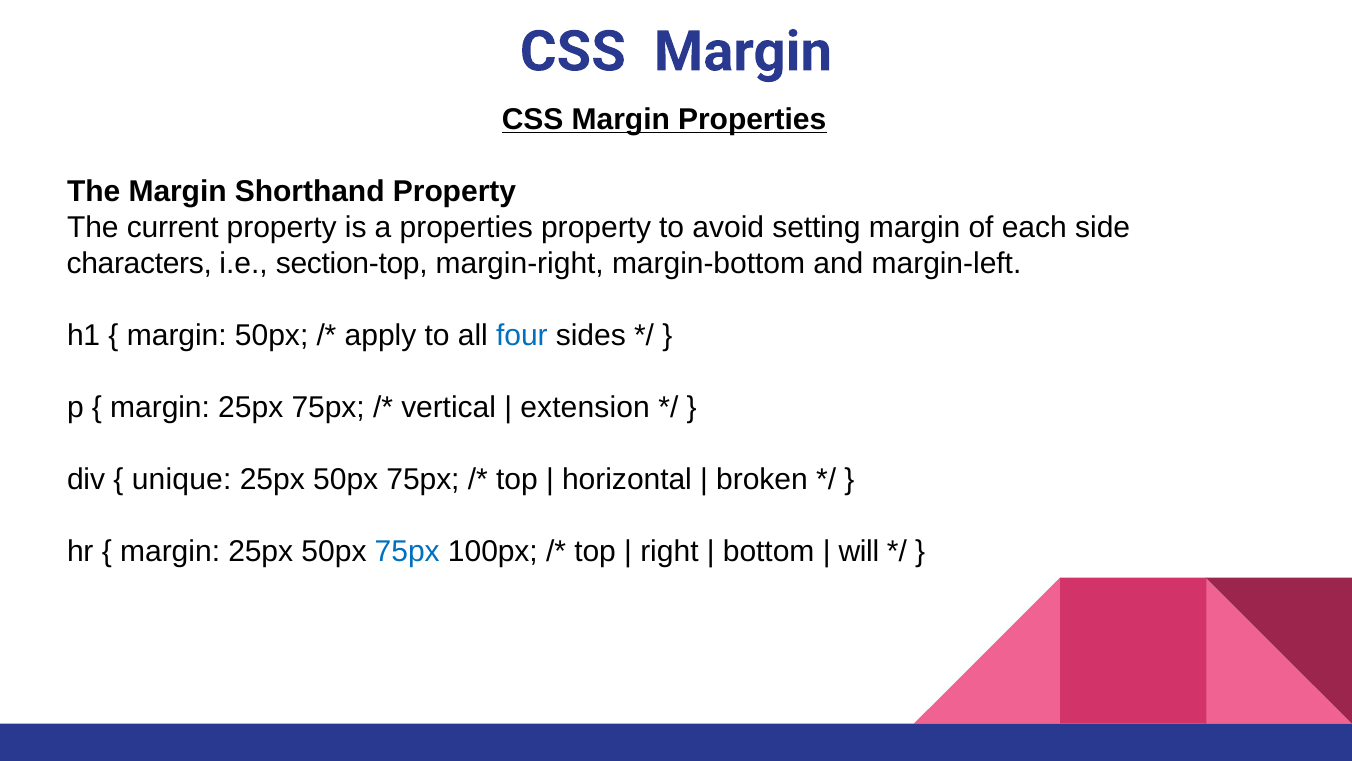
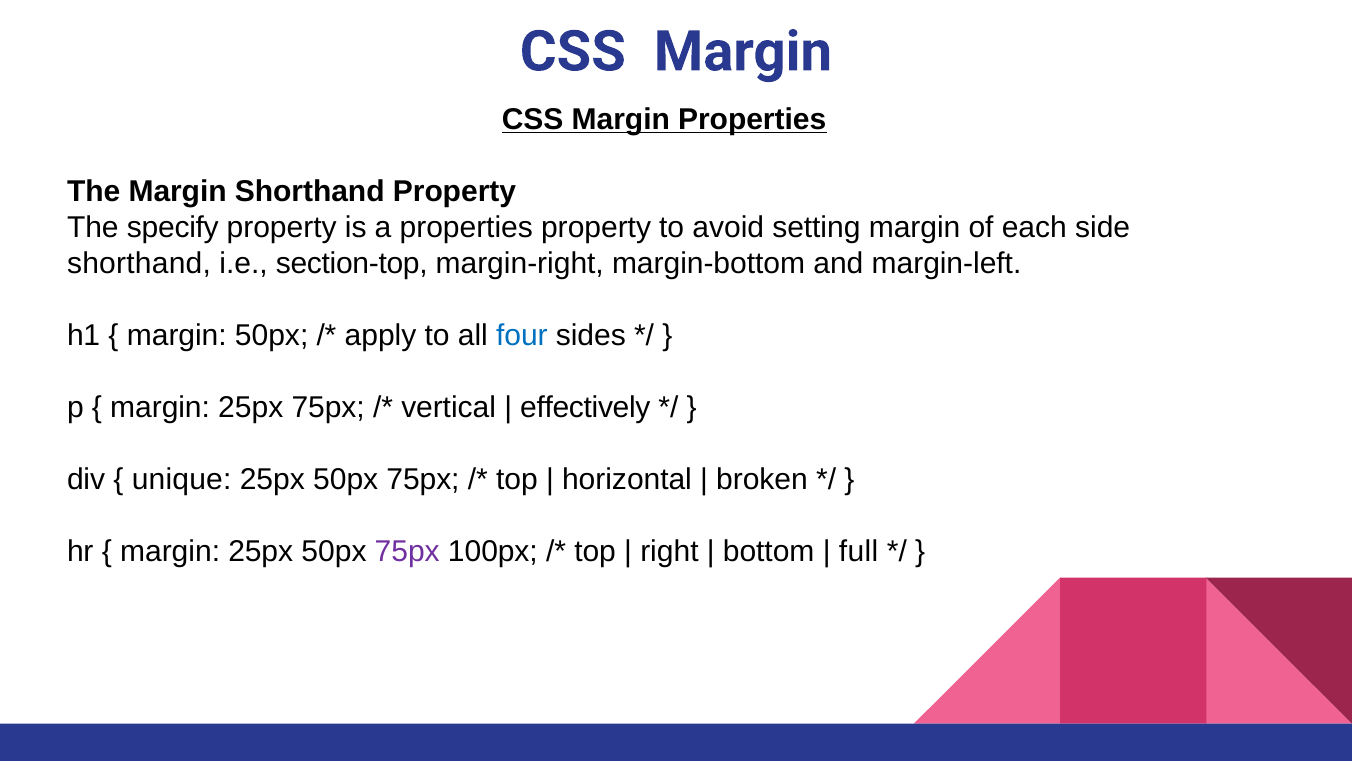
current: current -> specify
characters at (139, 263): characters -> shorthand
extension: extension -> effectively
75px at (407, 552) colour: blue -> purple
will: will -> full
